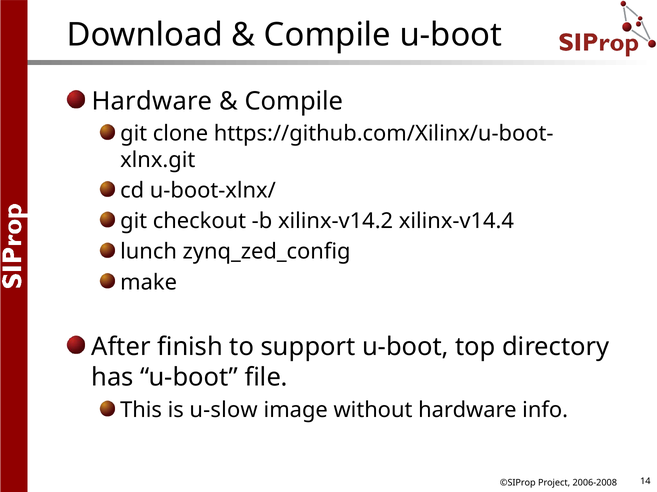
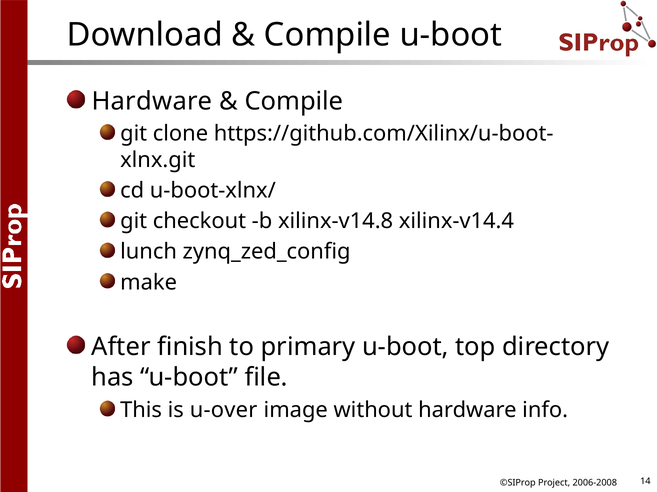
xilinx-v14.2: xilinx-v14.2 -> xilinx-v14.8
support: support -> primary
u-slow: u-slow -> u-over
